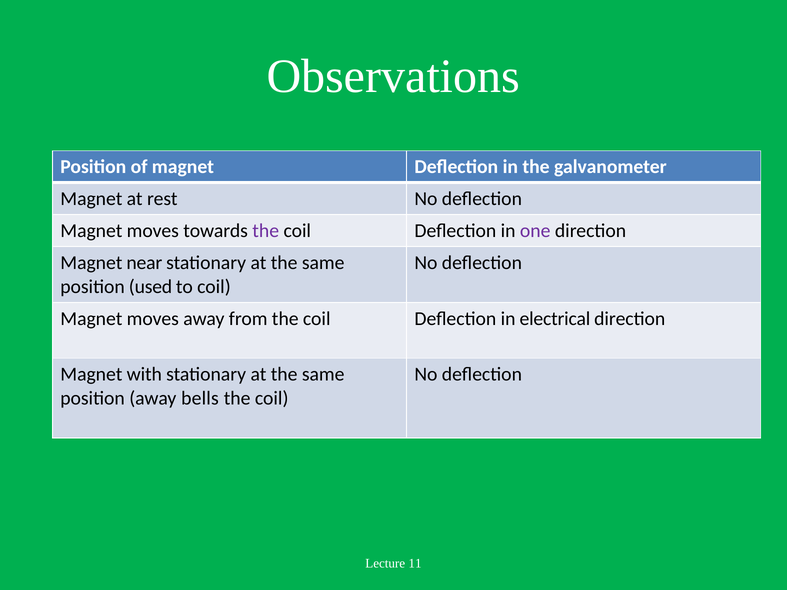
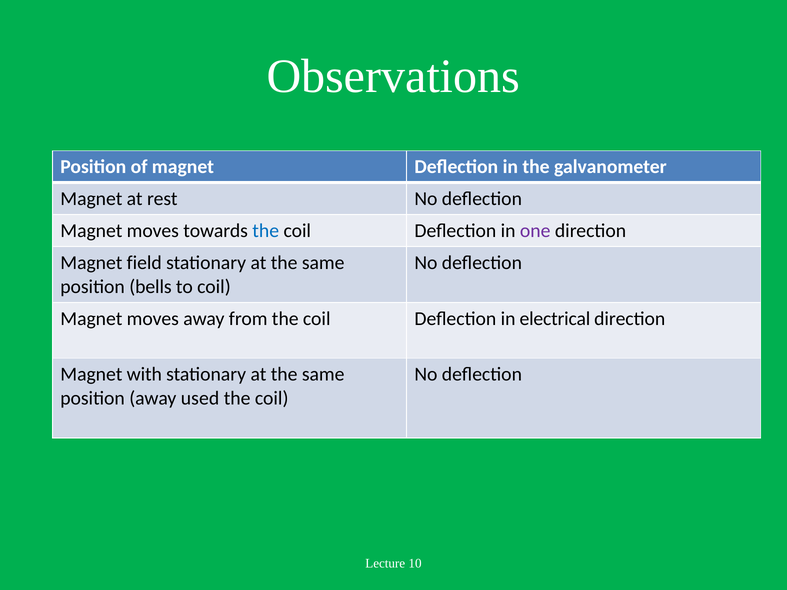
the at (266, 231) colour: purple -> blue
near: near -> field
used: used -> bells
bells: bells -> used
11: 11 -> 10
